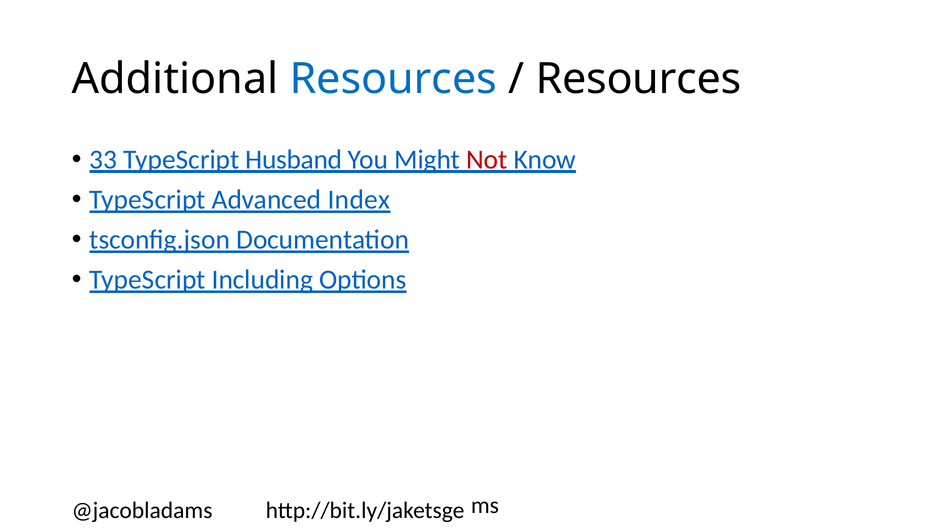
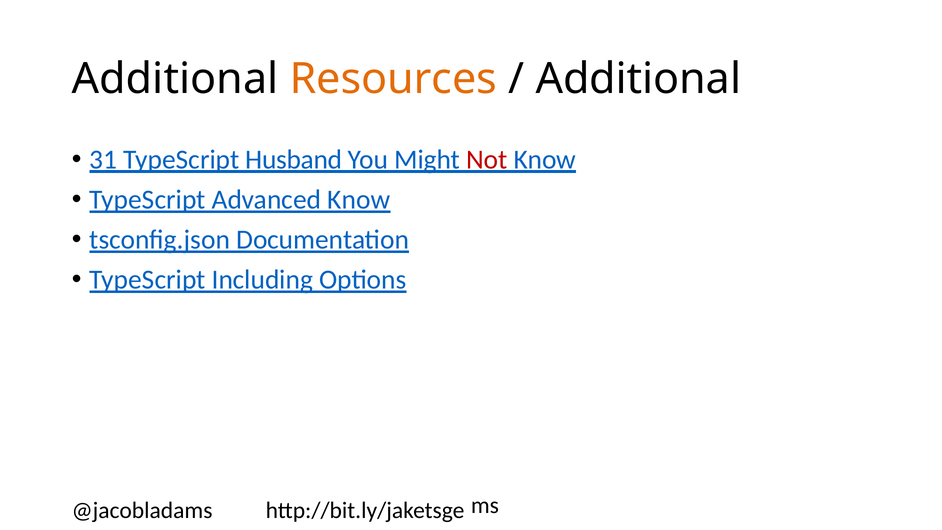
Resources at (393, 79) colour: blue -> orange
Resources at (638, 79): Resources -> Additional
33: 33 -> 31
Advanced Index: Index -> Know
